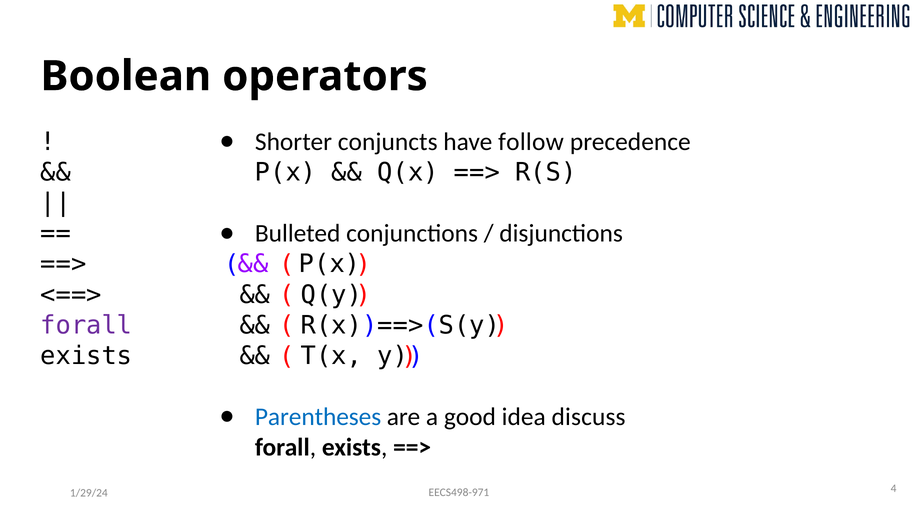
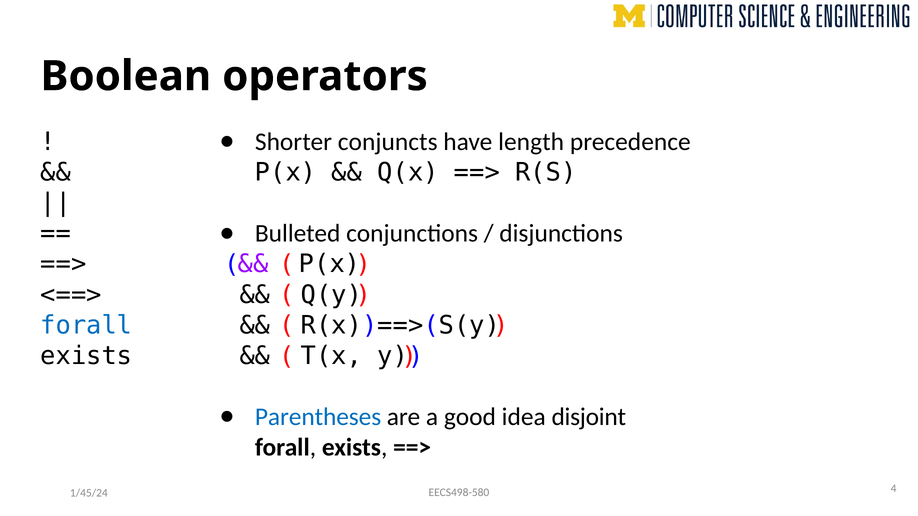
follow: follow -> length
forall at (86, 325) colour: purple -> blue
discuss: discuss -> disjoint
EECS498-971: EECS498-971 -> EECS498-580
1/29/24: 1/29/24 -> 1/45/24
